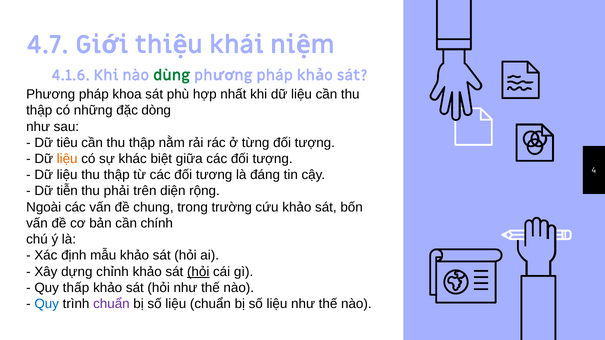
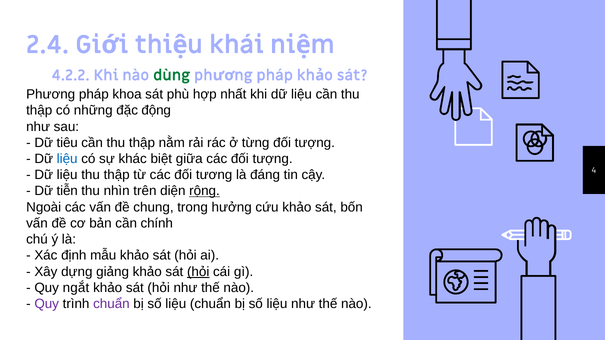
4.7: 4.7 -> 2.4
4.1.6: 4.1.6 -> 4.2.2
dòng: dòng -> động
liệu at (67, 159) colour: orange -> blue
phải: phải -> nhìn
rộng underline: none -> present
trường: trường -> hưởng
chỉnh: chỉnh -> giảng
thấp: thấp -> ngắt
Quy at (47, 304) colour: blue -> purple
